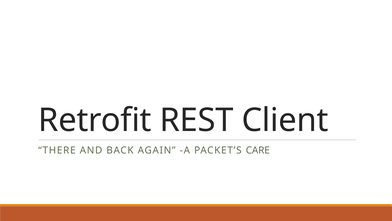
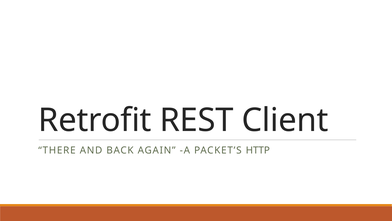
CARE: CARE -> HTTP
